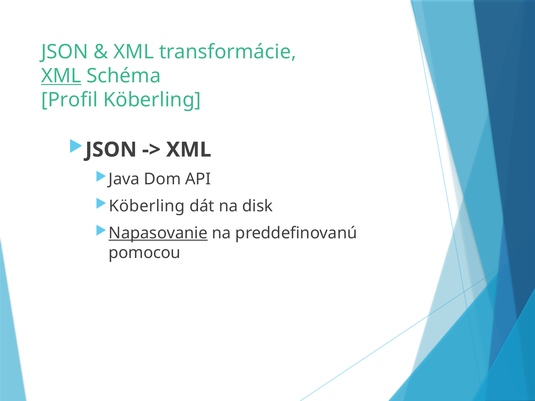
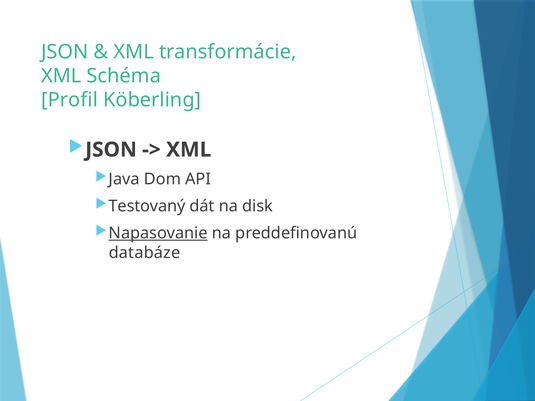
XML at (61, 76) underline: present -> none
Köberling at (147, 206): Köberling -> Testovaný
pomocou: pomocou -> databáze
